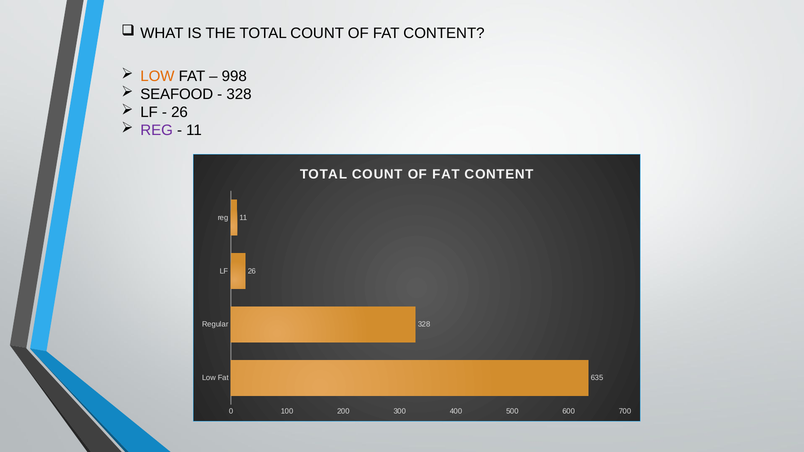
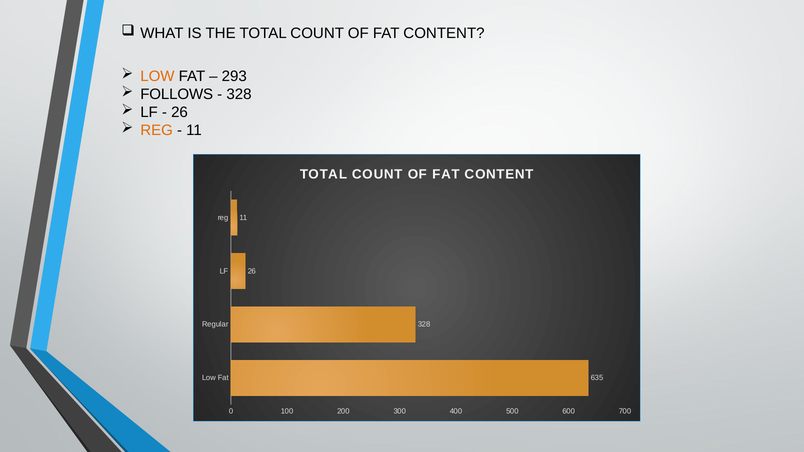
998: 998 -> 293
SEAFOOD: SEAFOOD -> FOLLOWS
REG at (157, 130) colour: purple -> orange
